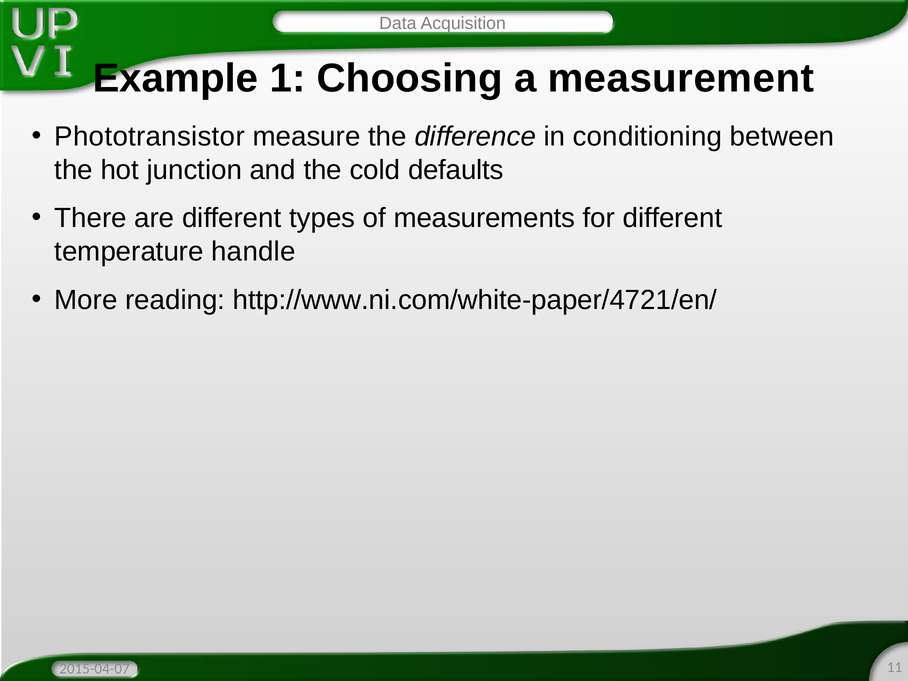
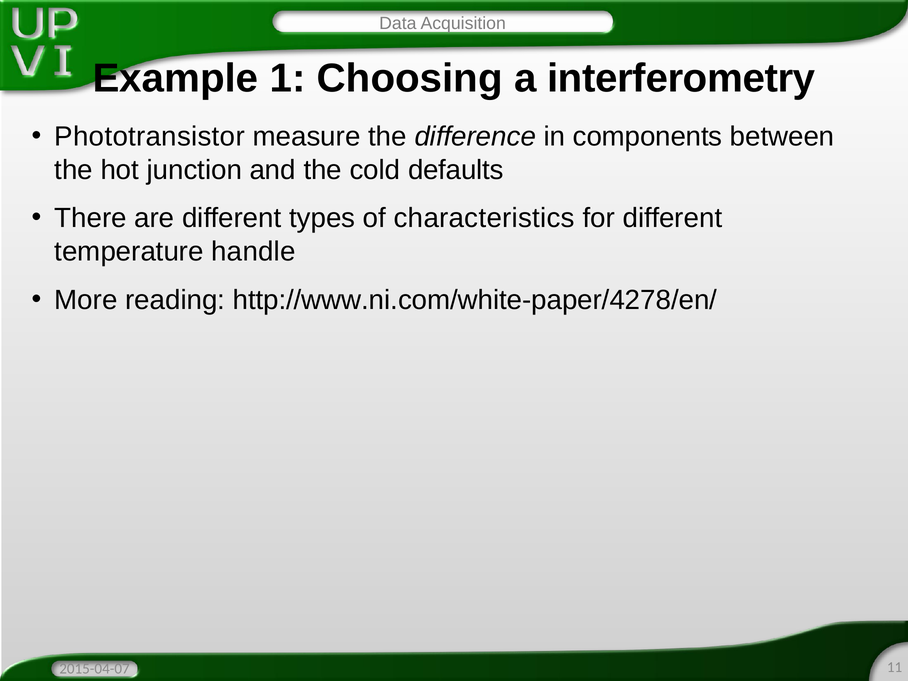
measurement: measurement -> interferometry
conditioning: conditioning -> components
measurements: measurements -> characteristics
http://www.ni.com/white-paper/4721/en/: http://www.ni.com/white-paper/4721/en/ -> http://www.ni.com/white-paper/4278/en/
